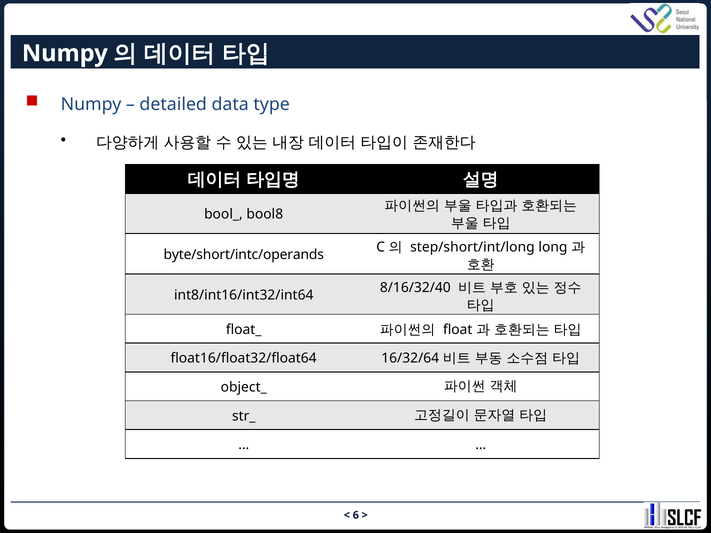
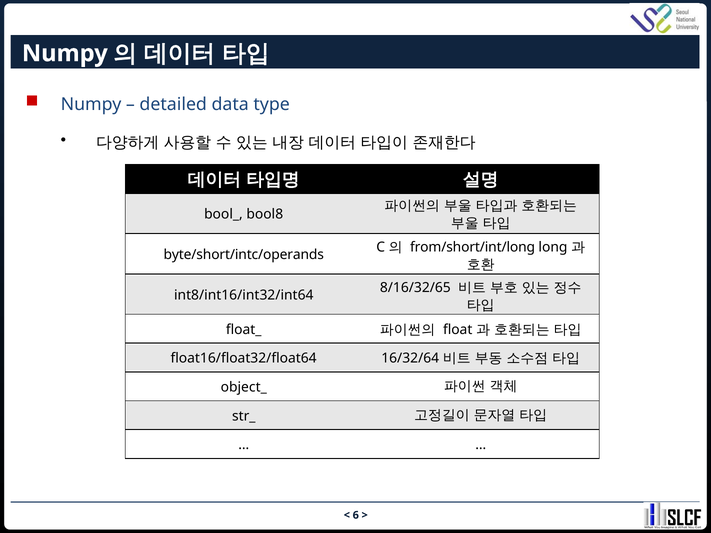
step/short/int/long: step/short/int/long -> from/short/int/long
8/16/32/40: 8/16/32/40 -> 8/16/32/65
